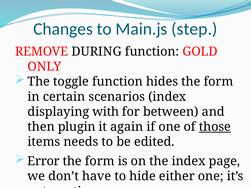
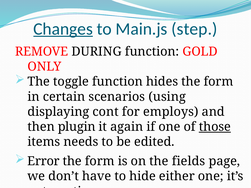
Changes underline: none -> present
scenarios index: index -> using
with: with -> cont
between: between -> employs
the index: index -> fields
